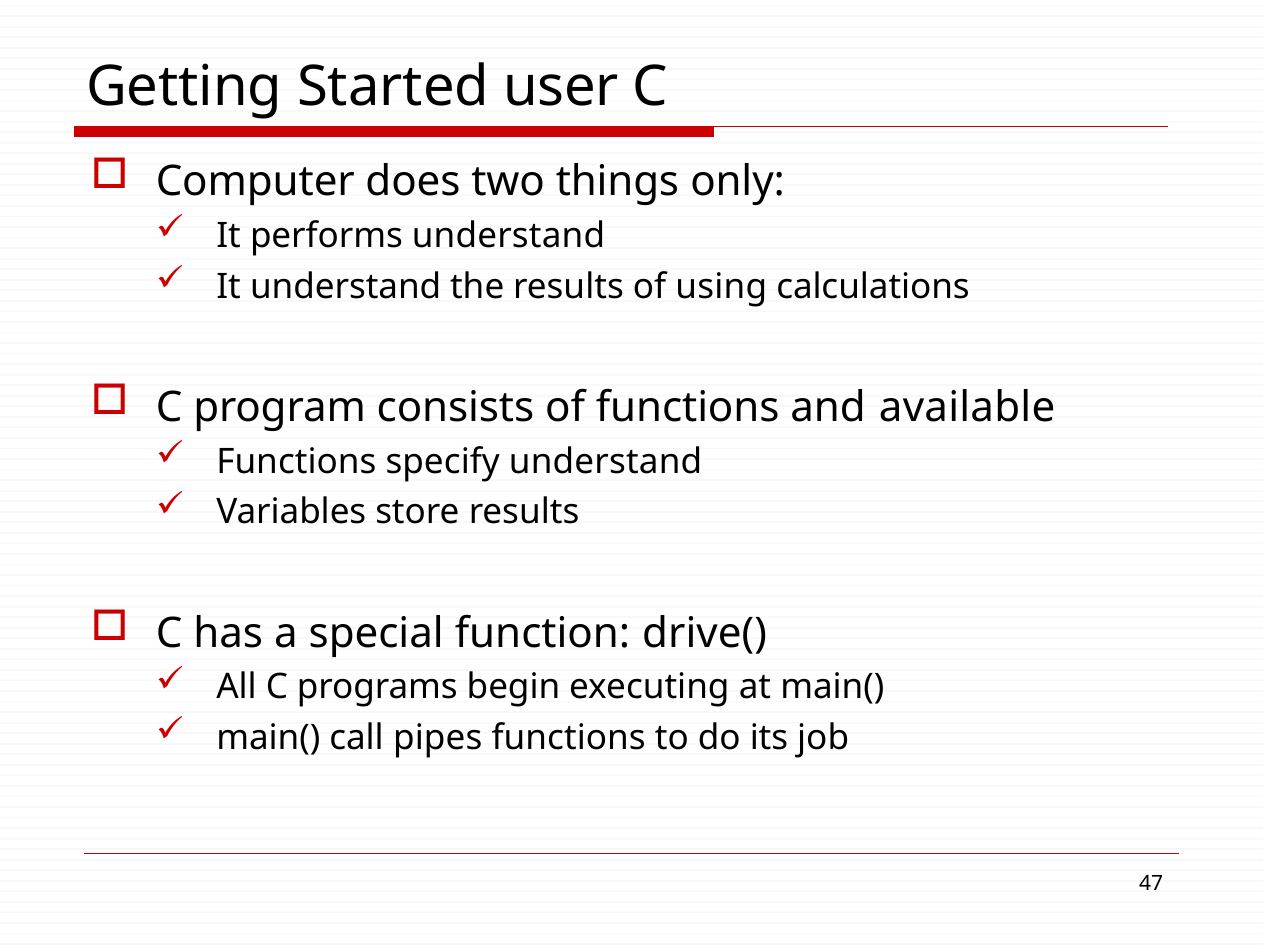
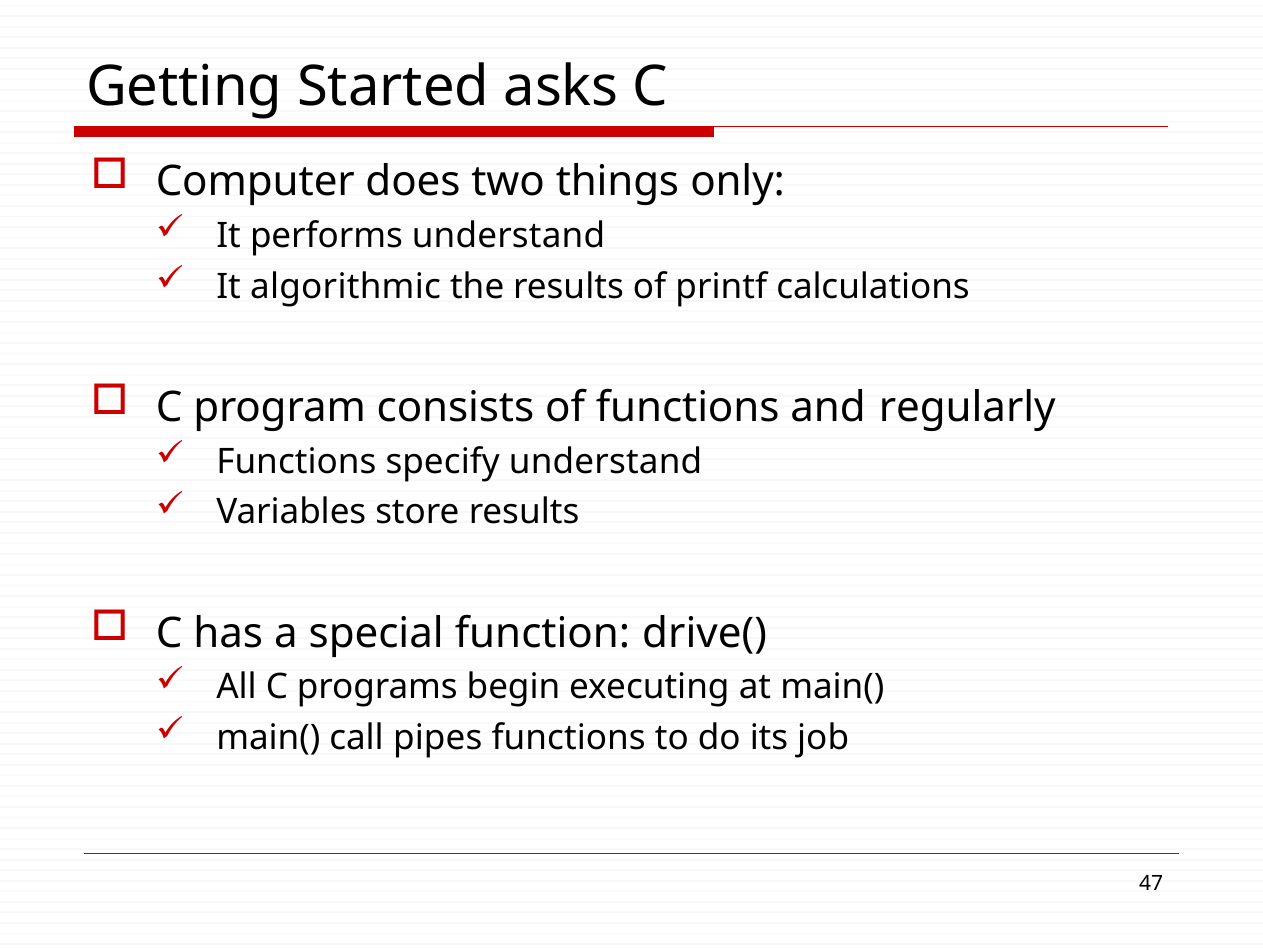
user: user -> asks
It understand: understand -> algorithmic
using: using -> printf
available: available -> regularly
